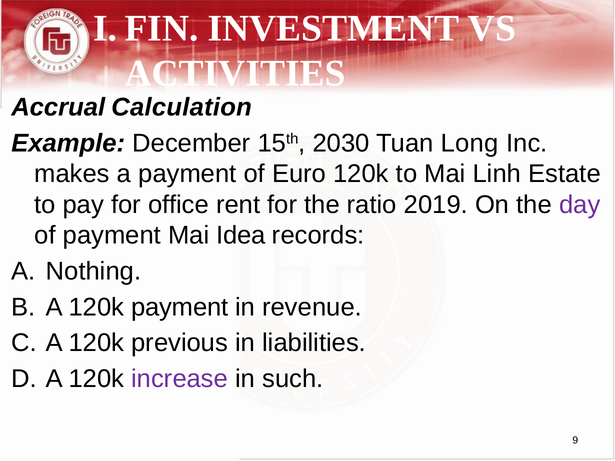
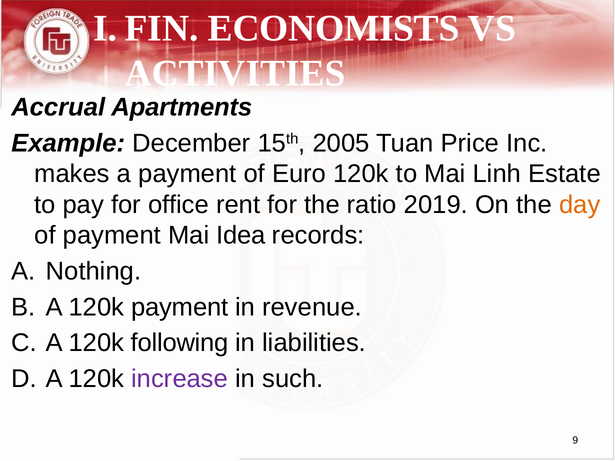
INVESTMENT: INVESTMENT -> ECONOMISTS
Calculation: Calculation -> Apartments
2030: 2030 -> 2005
Long: Long -> Price
day colour: purple -> orange
previous: previous -> following
